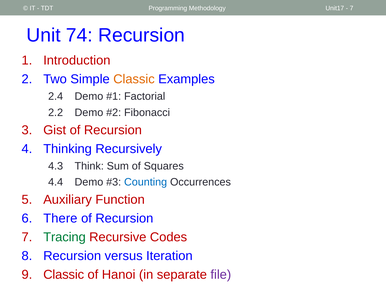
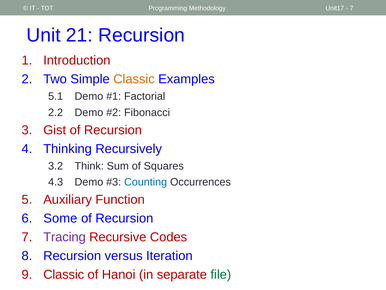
74: 74 -> 21
2.4: 2.4 -> 5.1
4.3: 4.3 -> 3.2
4.4: 4.4 -> 4.3
There: There -> Some
Tracing colour: green -> purple
file colour: purple -> green
